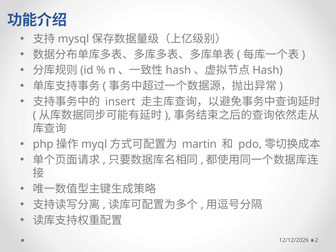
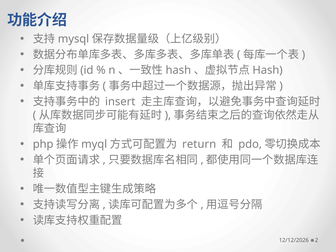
martin: martin -> return
